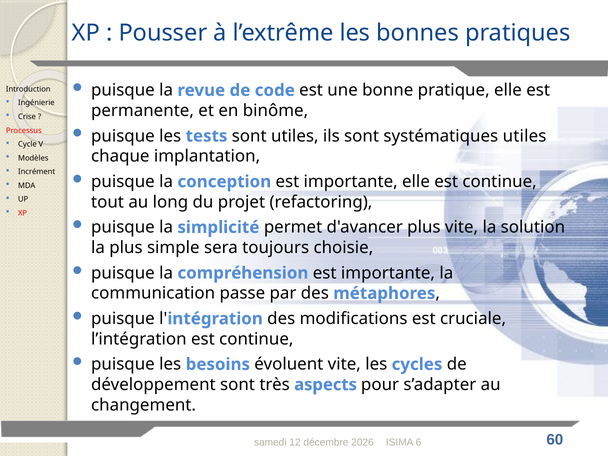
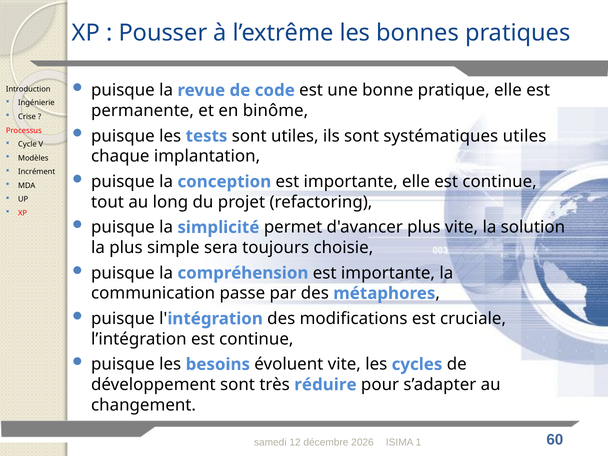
aspects: aspects -> réduire
6: 6 -> 1
